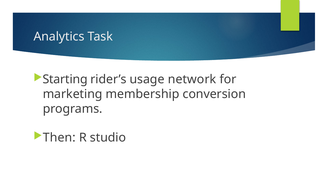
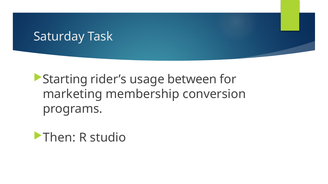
Analytics: Analytics -> Saturday
network: network -> between
